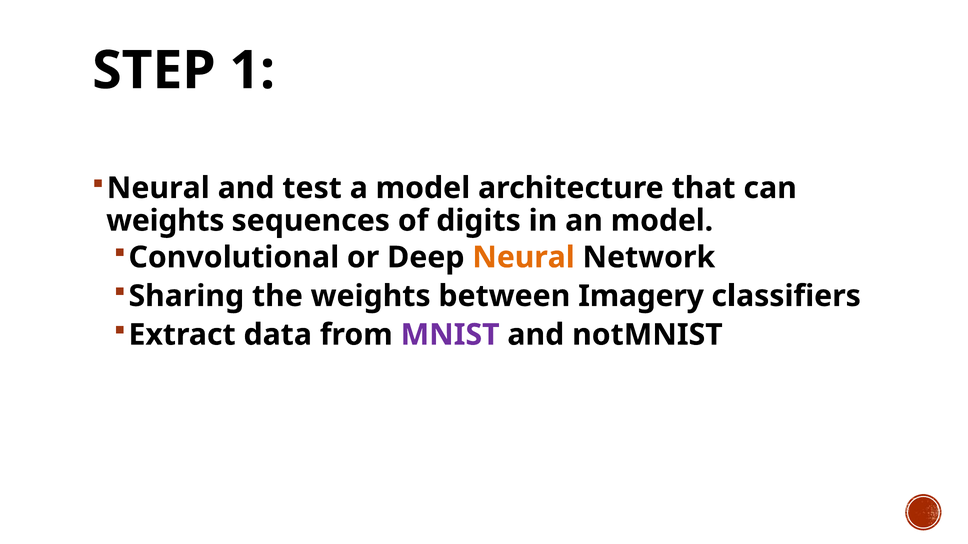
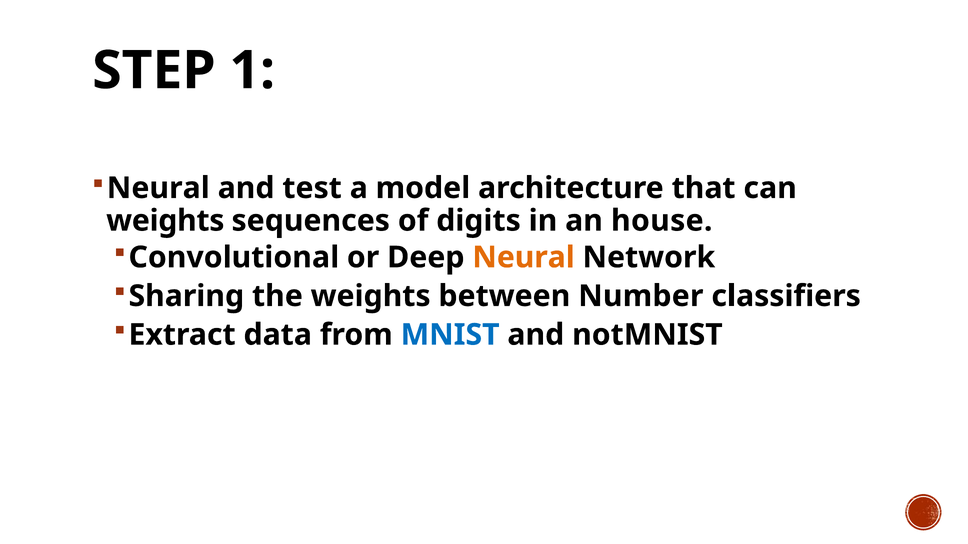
an model: model -> house
Imagery: Imagery -> Number
MNIST colour: purple -> blue
